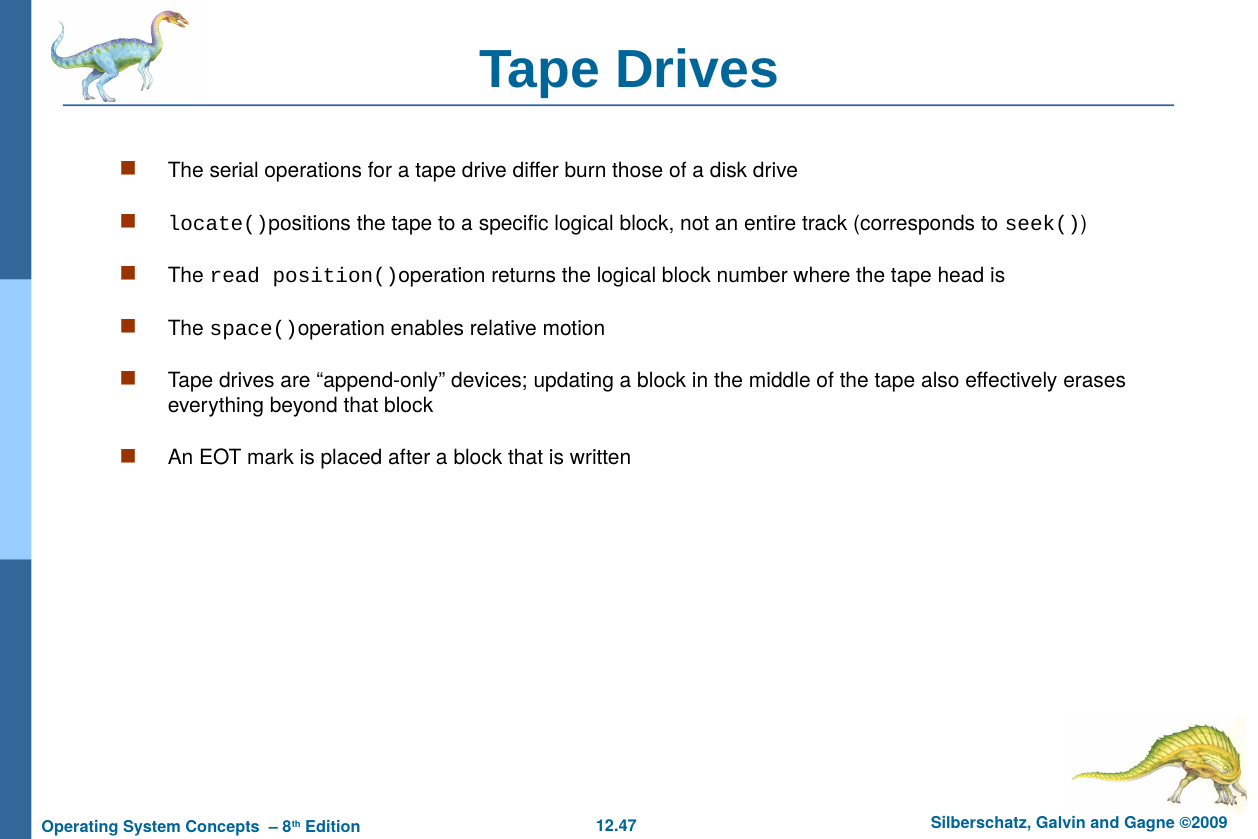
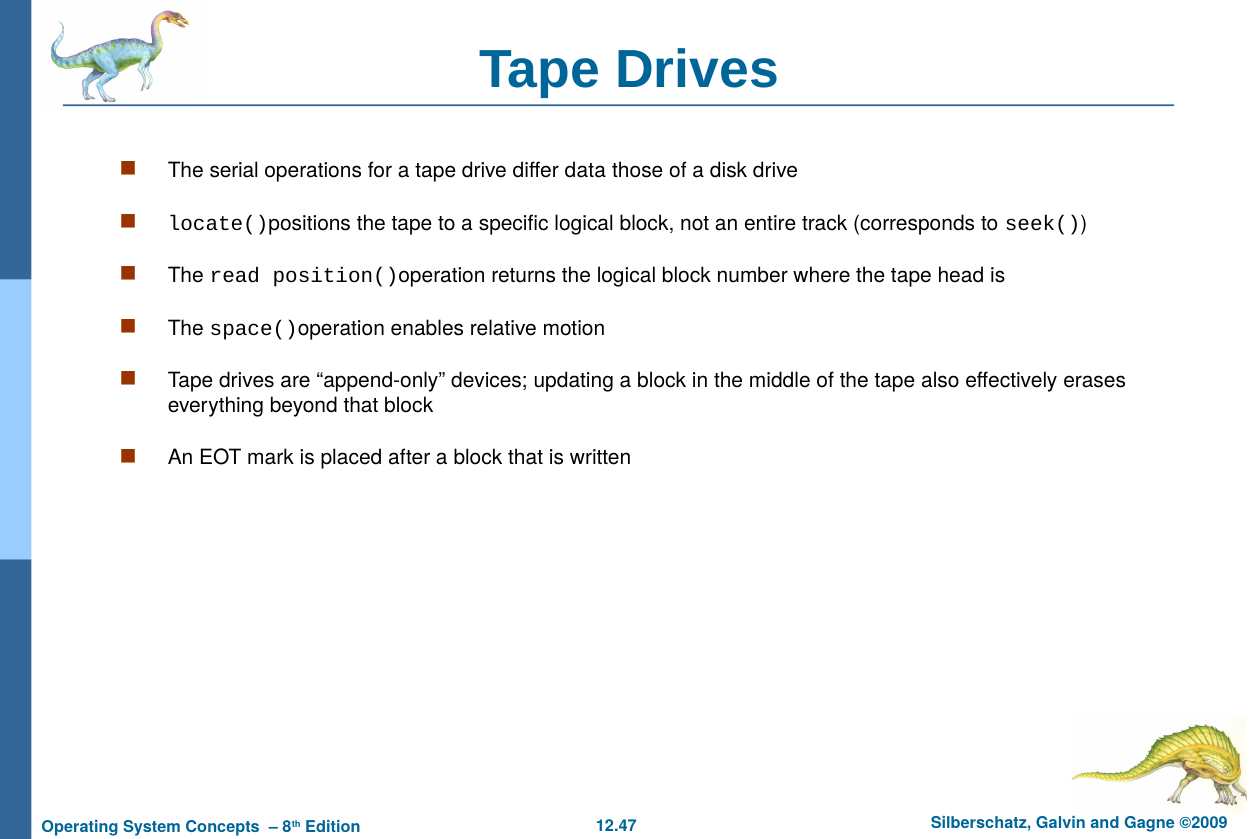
burn: burn -> data
